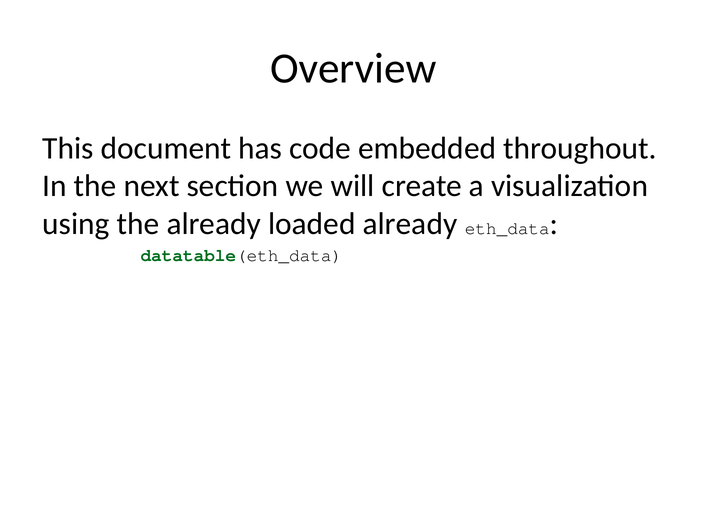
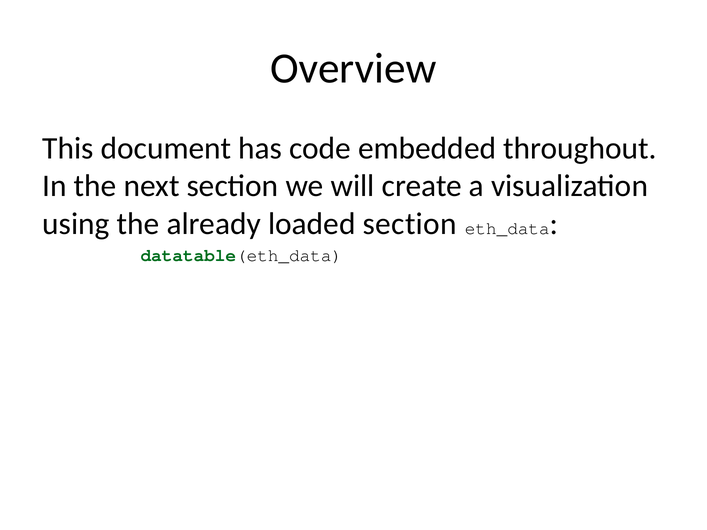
loaded already: already -> section
